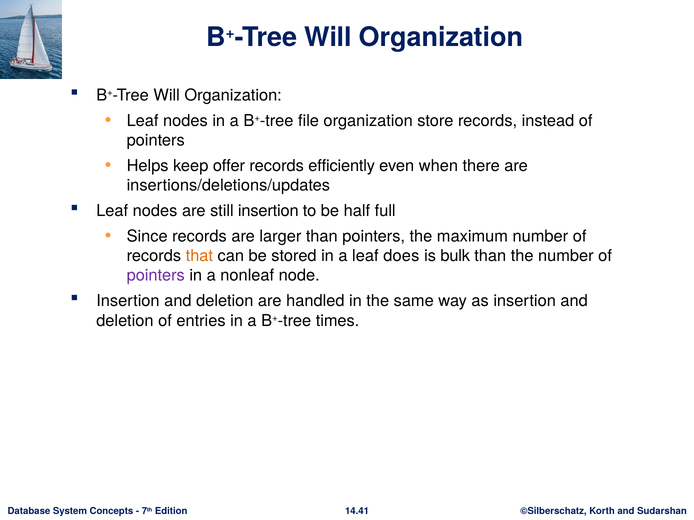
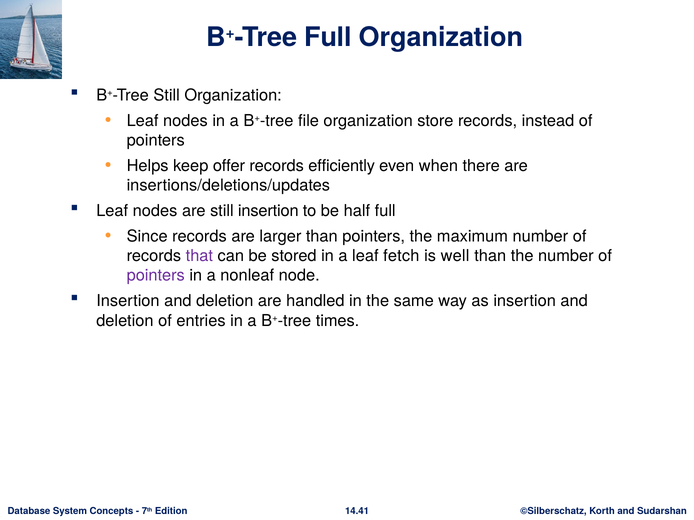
Will at (328, 37): Will -> Full
Will at (167, 95): Will -> Still
that colour: orange -> purple
does: does -> fetch
bulk: bulk -> well
